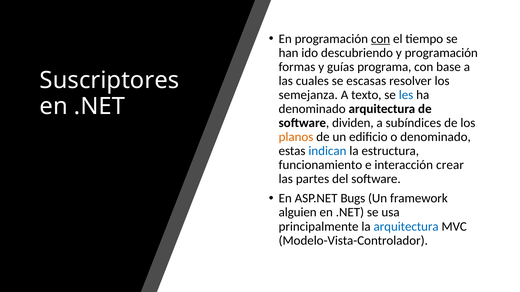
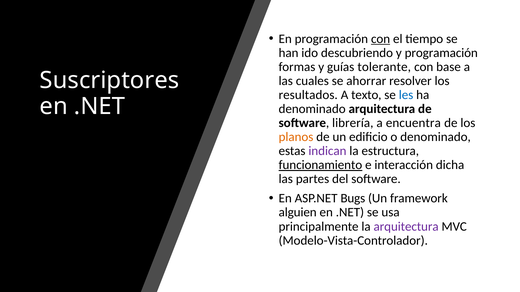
programa: programa -> tolerante
escasas: escasas -> ahorrar
semejanza: semejanza -> resultados
dividen: dividen -> librería
subíndices: subíndices -> encuentra
indican colour: blue -> purple
funcionamiento underline: none -> present
crear: crear -> dicha
arquitectura at (406, 227) colour: blue -> purple
